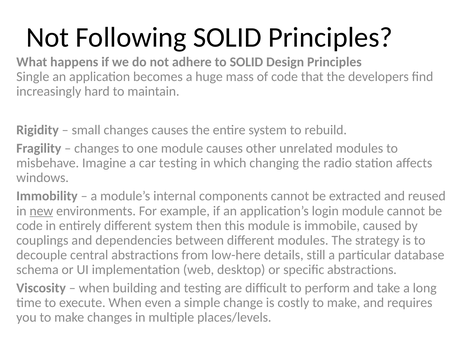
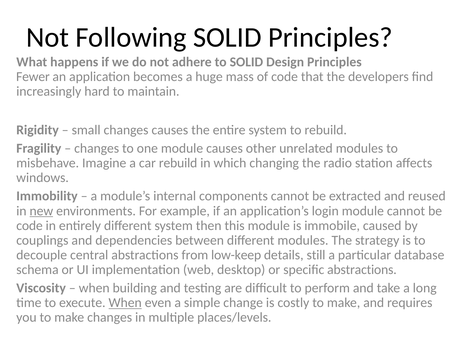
Single: Single -> Fewer
car testing: testing -> rebuild
low-here: low-here -> low-keep
When at (125, 302) underline: none -> present
